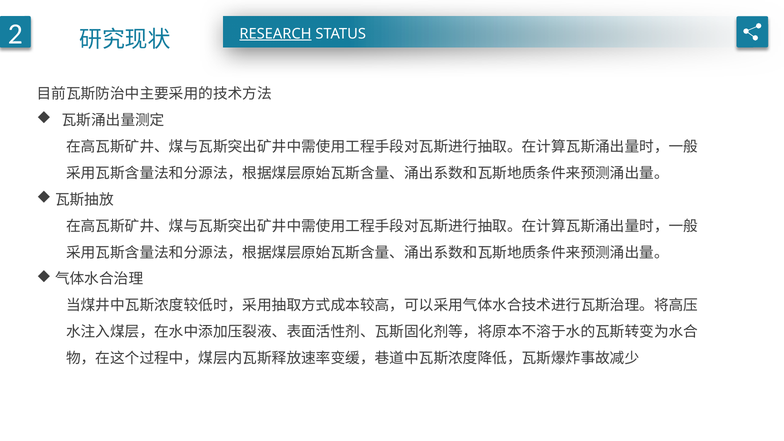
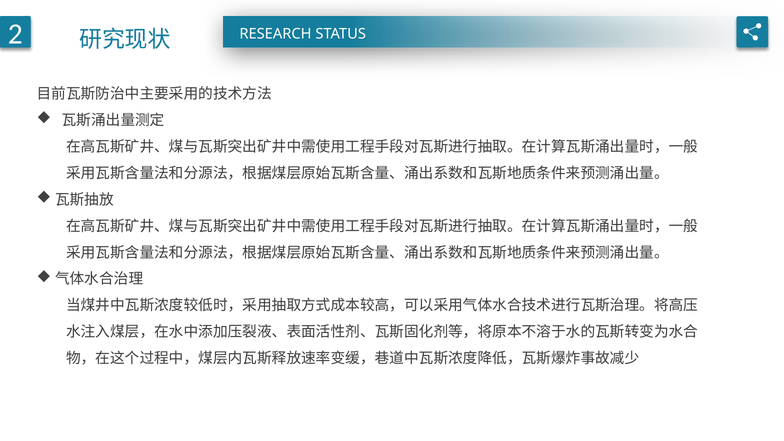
RESEARCH underline: present -> none
